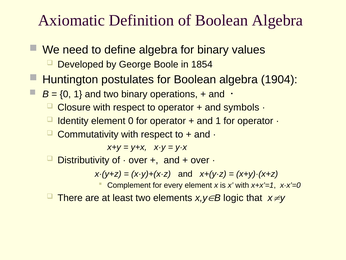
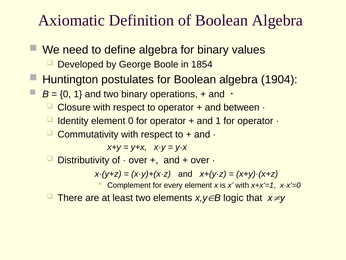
symbols: symbols -> between
